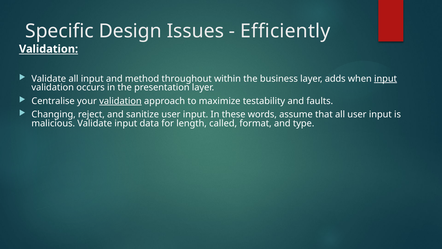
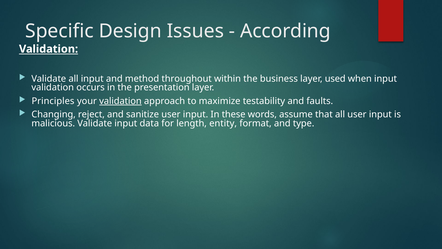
Efficiently: Efficiently -> According
adds: adds -> used
input at (386, 79) underline: present -> none
Centralise: Centralise -> Principles
called: called -> entity
